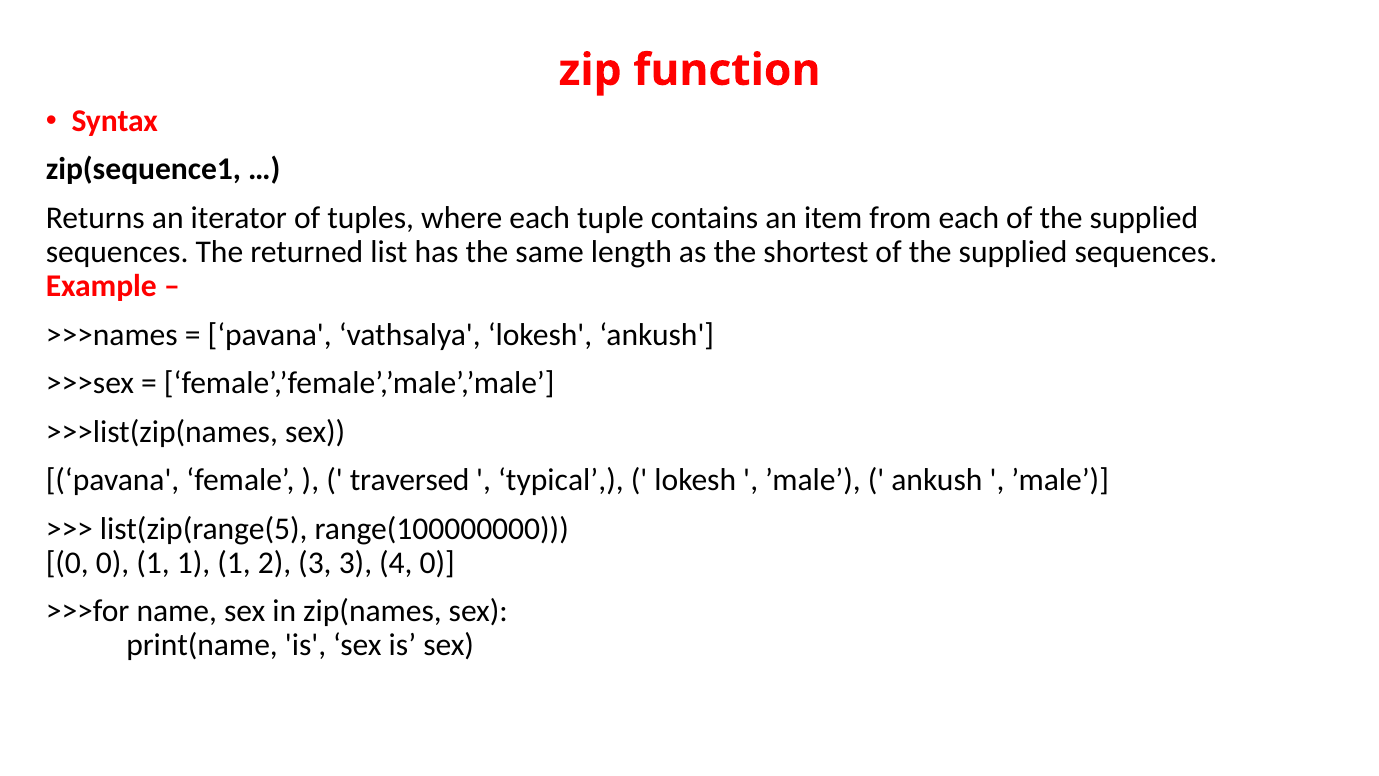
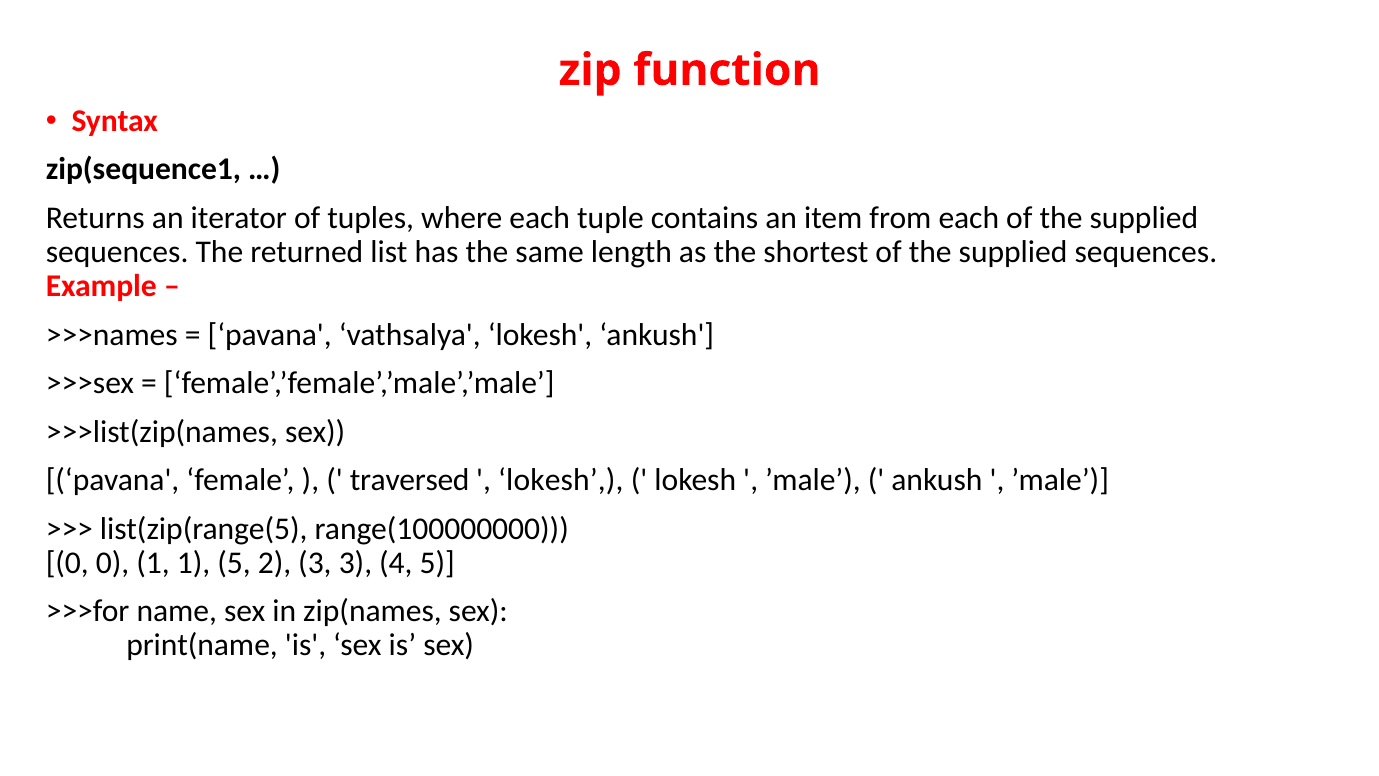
typical at (561, 480): typical -> lokesh
1 1 1: 1 -> 5
4 0: 0 -> 5
